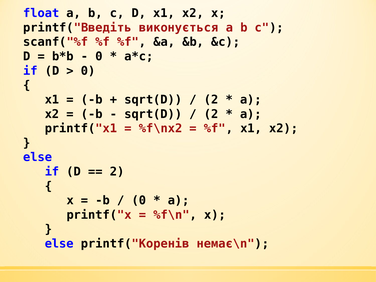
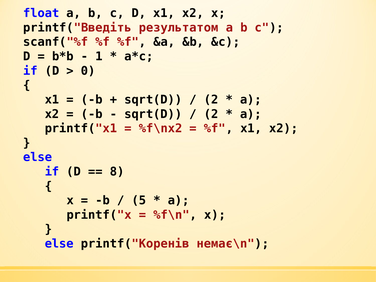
виконується: виконується -> результатом
0 at (99, 56): 0 -> 1
2 at (117, 172): 2 -> 8
0 at (139, 200): 0 -> 5
